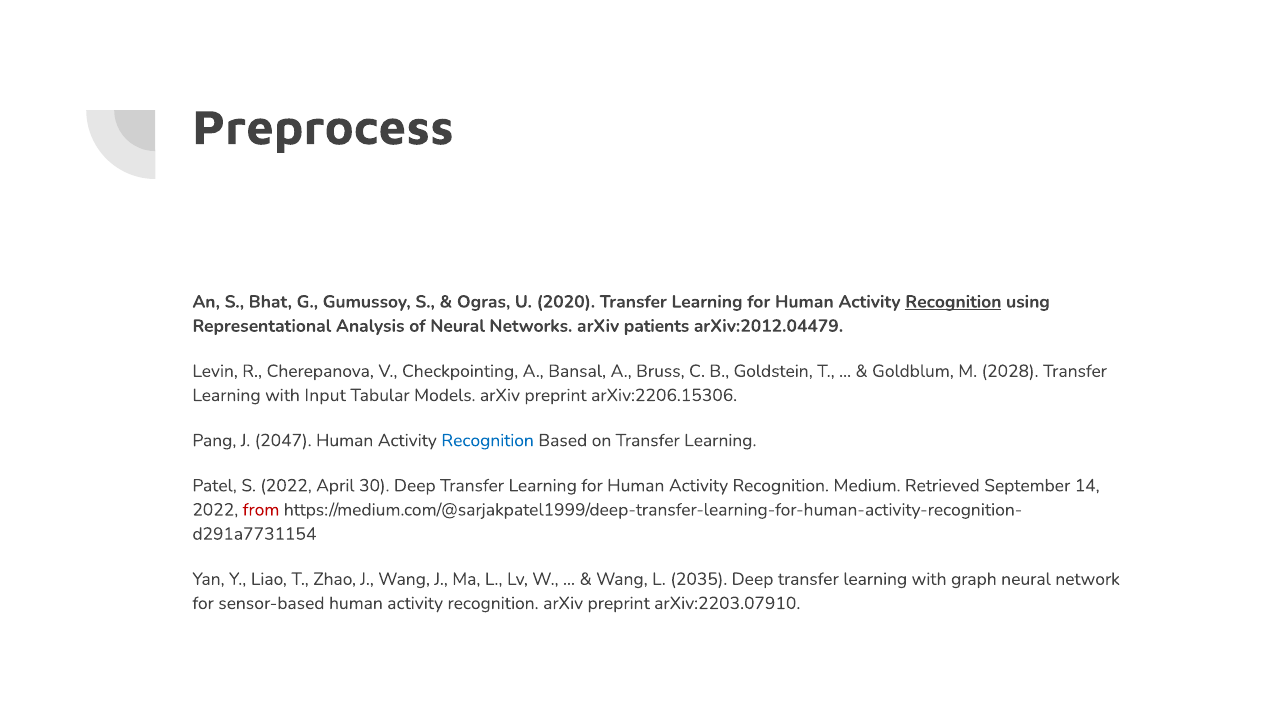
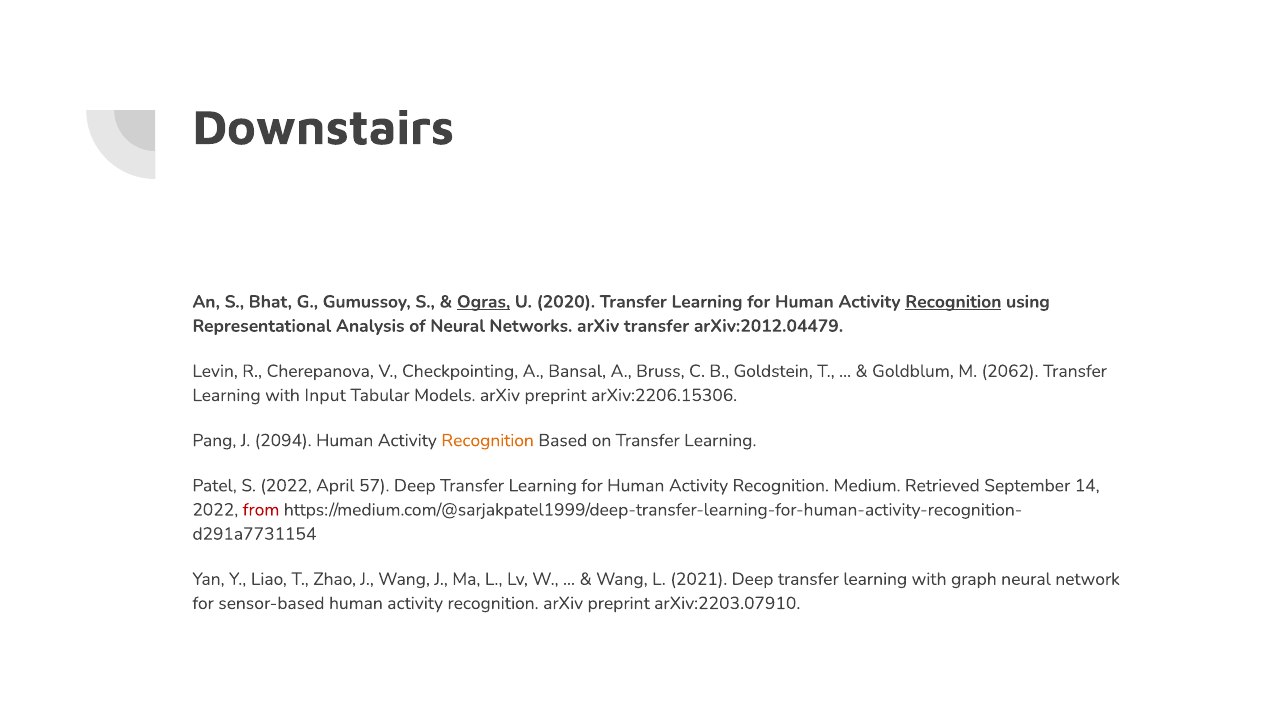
Preprocess: Preprocess -> Downstairs
Ogras underline: none -> present
arXiv patients: patients -> transfer
2028: 2028 -> 2062
2047: 2047 -> 2094
Recognition at (488, 441) colour: blue -> orange
30: 30 -> 57
2035: 2035 -> 2021
